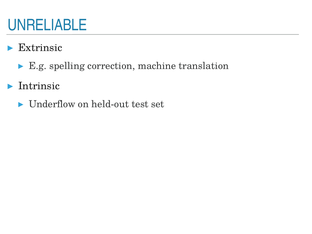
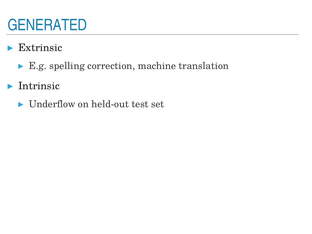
UNRELIABLE: UNRELIABLE -> GENERATED
